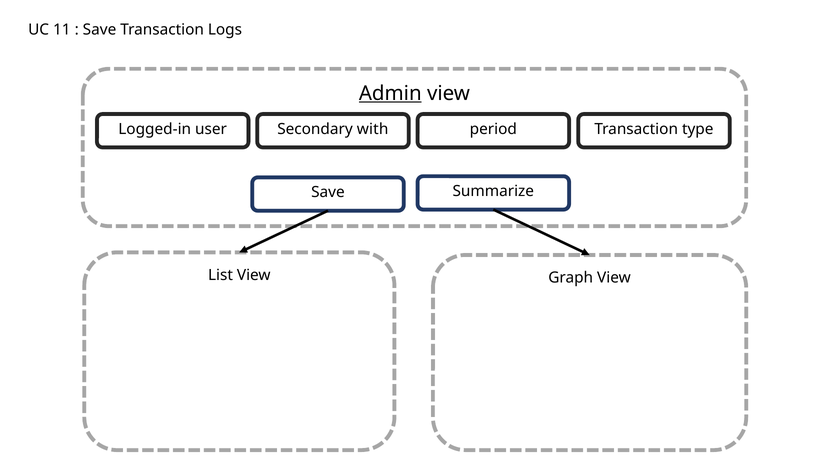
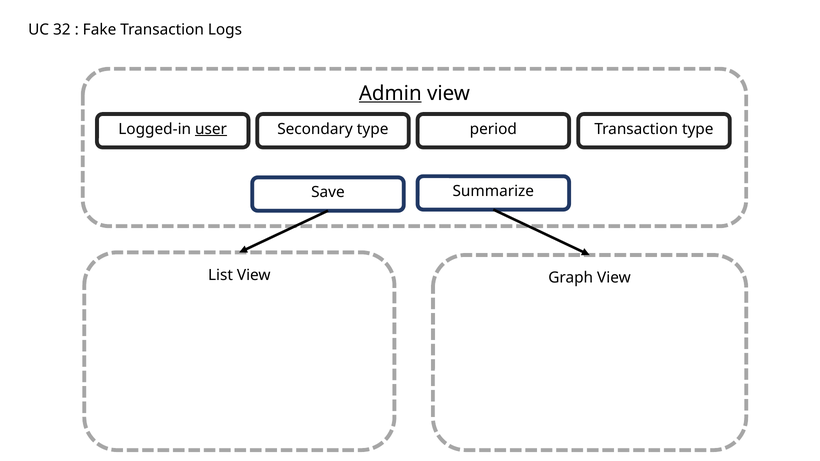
11: 11 -> 32
Save at (100, 30): Save -> Fake
user underline: none -> present
Secondary with: with -> type
